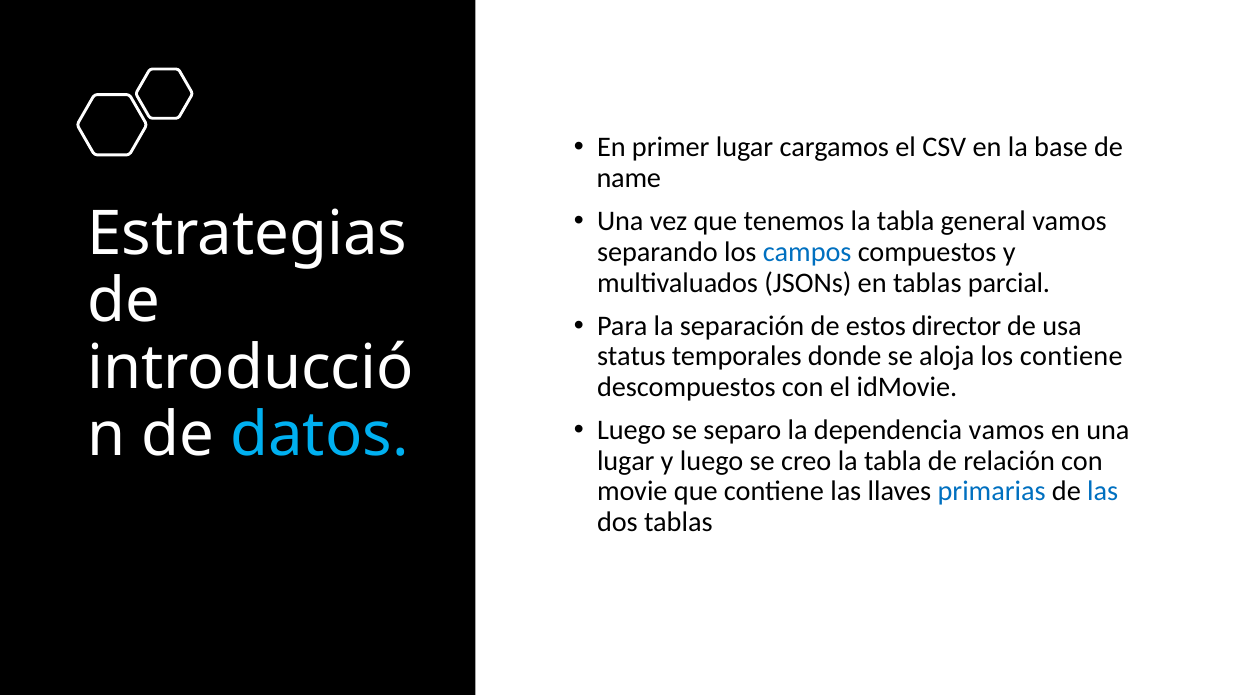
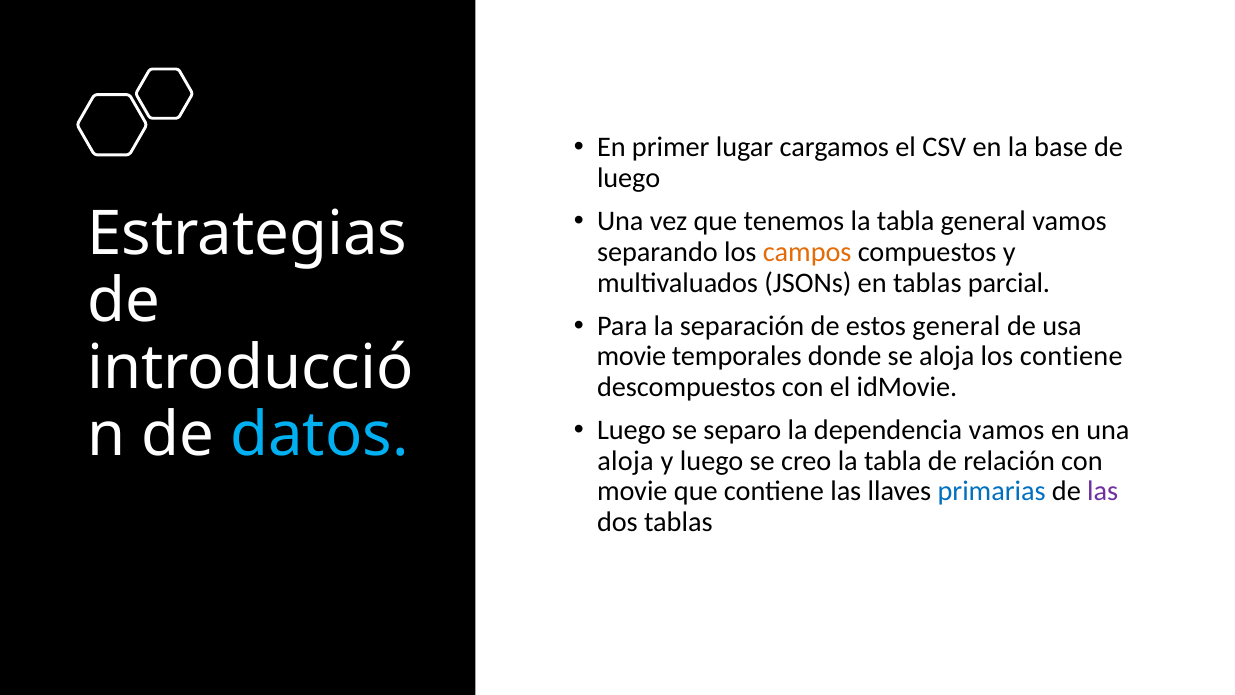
name at (629, 178): name -> luego
campos colour: blue -> orange
estos director: director -> general
status at (631, 356): status -> movie
lugar at (626, 461): lugar -> aloja
las at (1103, 491) colour: blue -> purple
